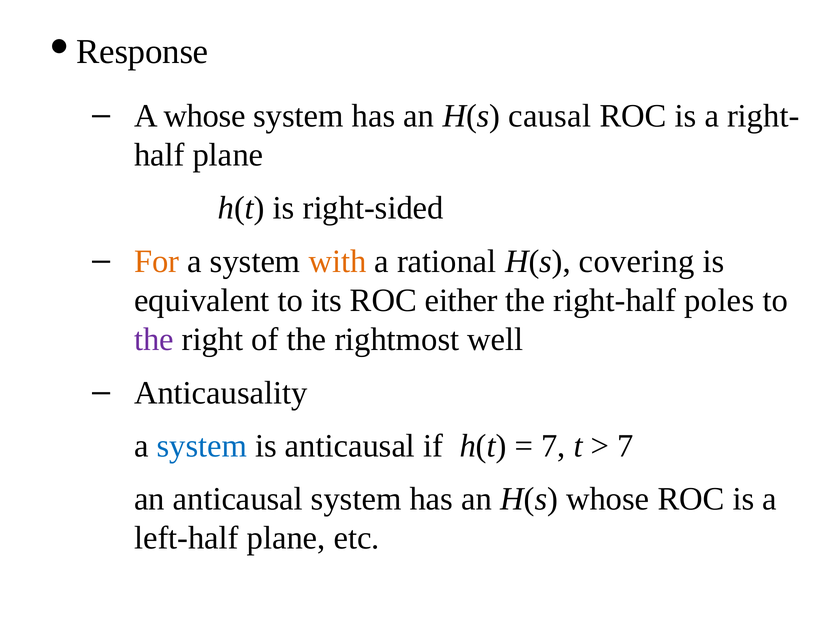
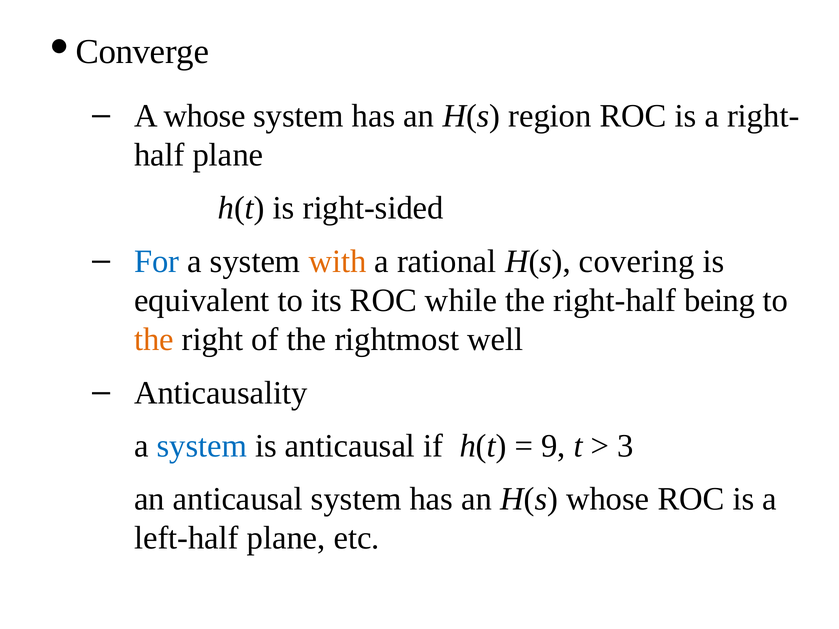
Response: Response -> Converge
causal: causal -> region
For colour: orange -> blue
either: either -> while
poles: poles -> being
the at (154, 340) colour: purple -> orange
7 at (553, 446): 7 -> 9
7 at (625, 446): 7 -> 3
